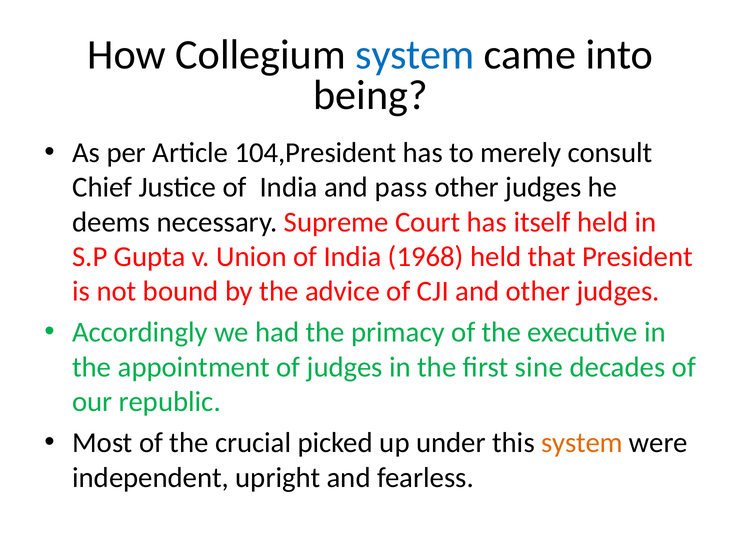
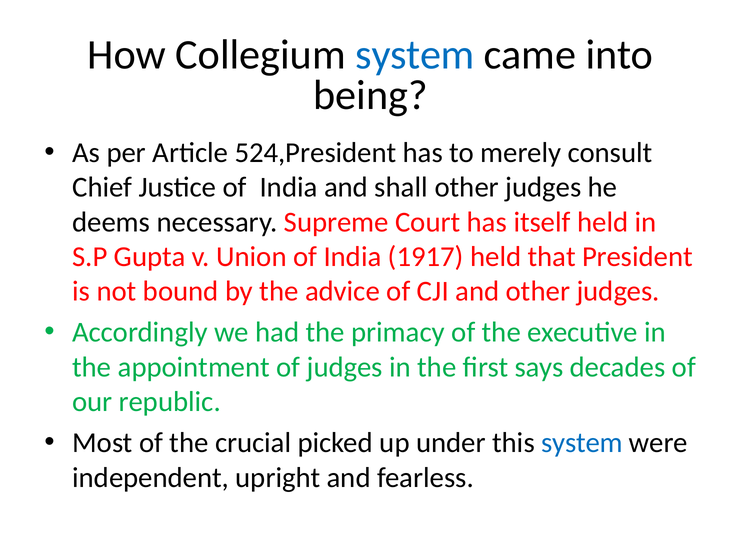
104,President: 104,President -> 524,President
pass: pass -> shall
1968: 1968 -> 1917
sine: sine -> says
system at (582, 443) colour: orange -> blue
